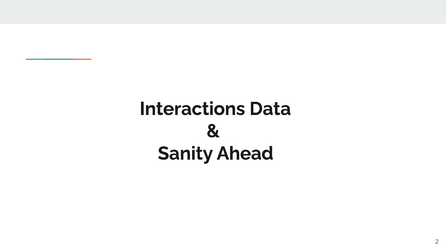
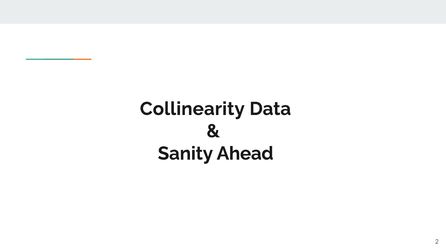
Interactions: Interactions -> Collinearity
